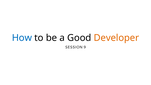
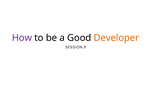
How colour: blue -> purple
